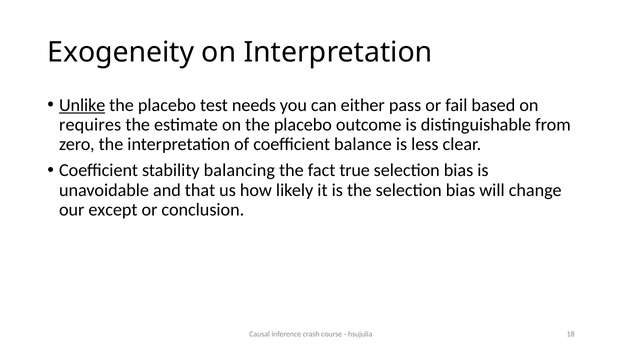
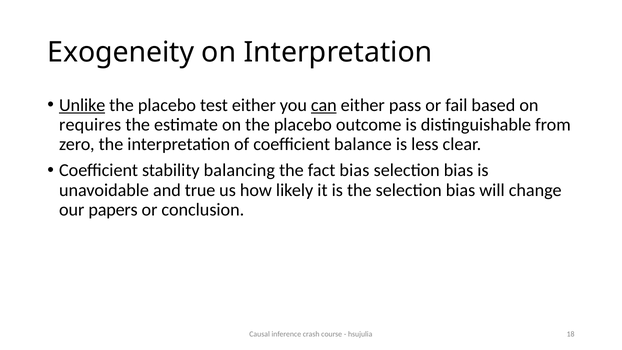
test needs: needs -> either
can underline: none -> present
fact true: true -> bias
that: that -> true
except: except -> papers
